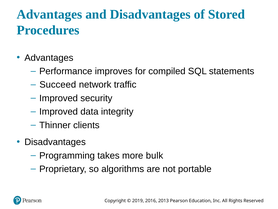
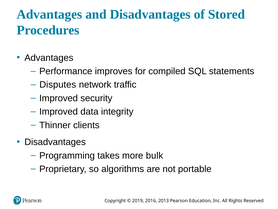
Succeed: Succeed -> Disputes
